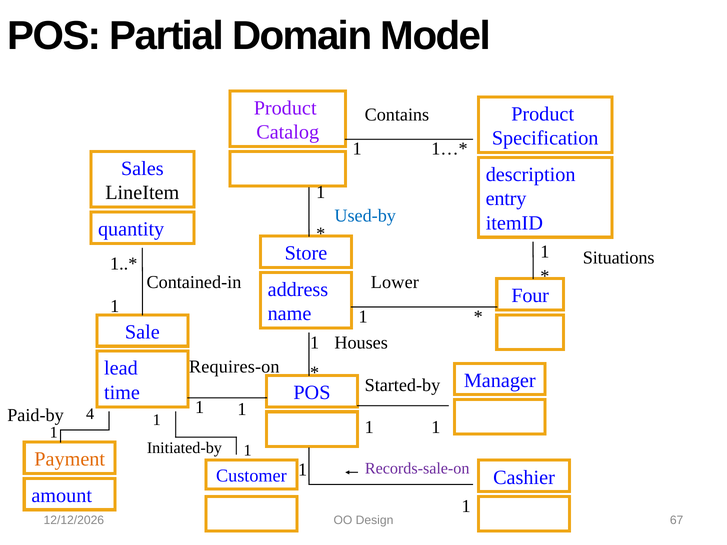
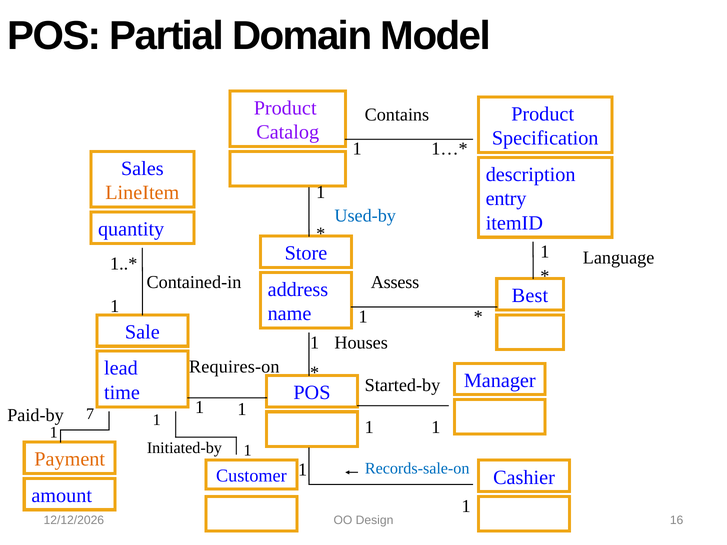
LineItem colour: black -> orange
Situations: Situations -> Language
Lower: Lower -> Assess
Four: Four -> Best
4: 4 -> 7
Records-sale-on colour: purple -> blue
67: 67 -> 16
